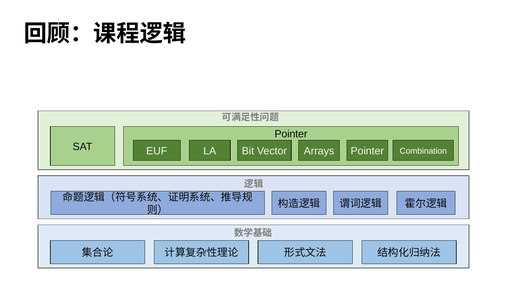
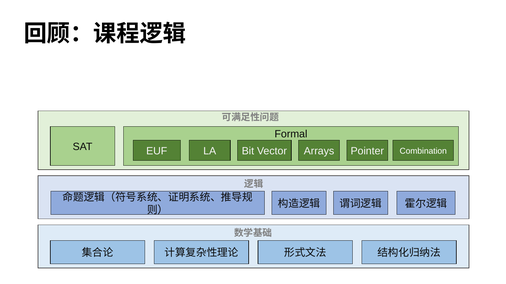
Pointer at (291, 134): Pointer -> Formal
